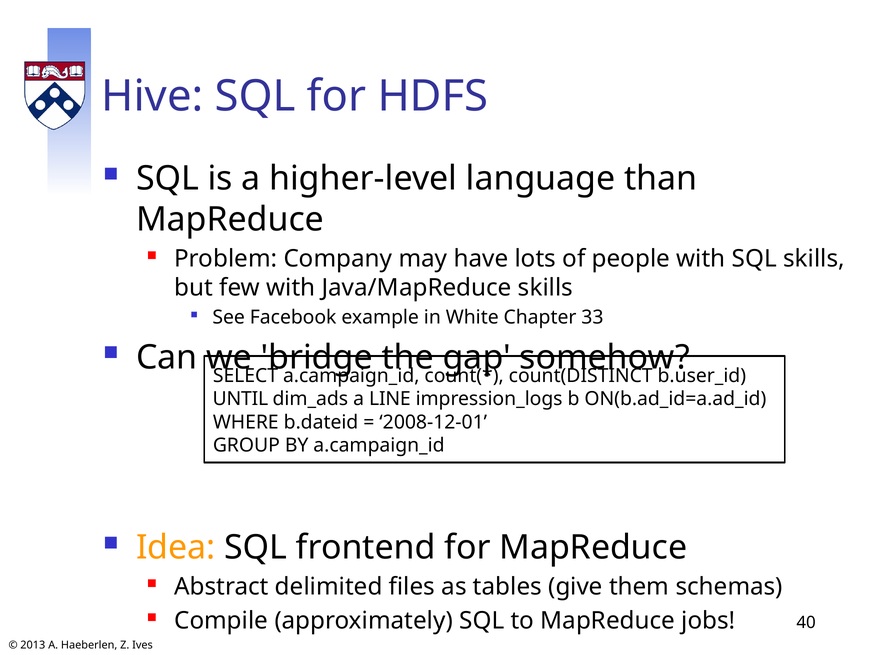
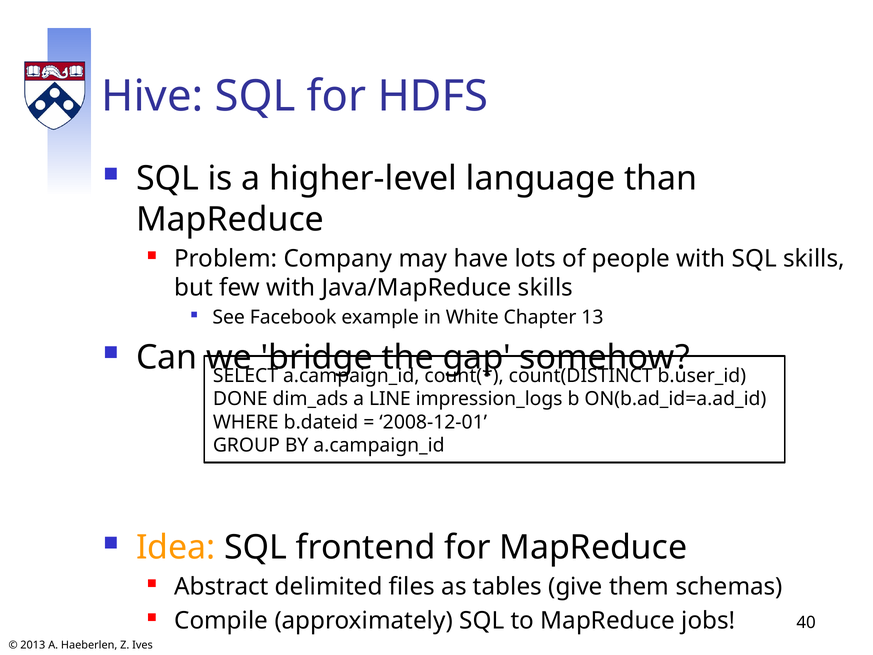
33: 33 -> 13
UNTIL: UNTIL -> DONE
